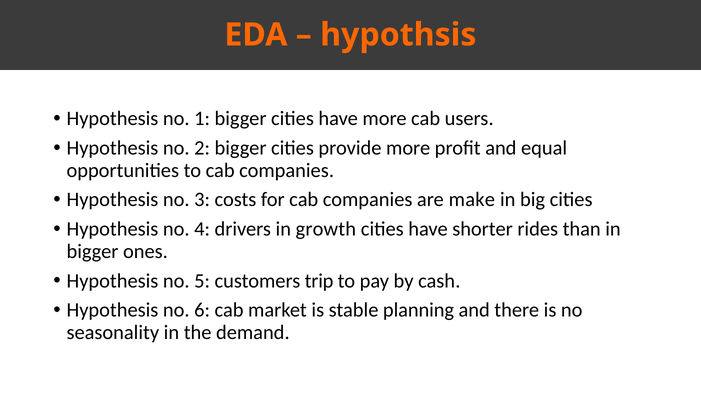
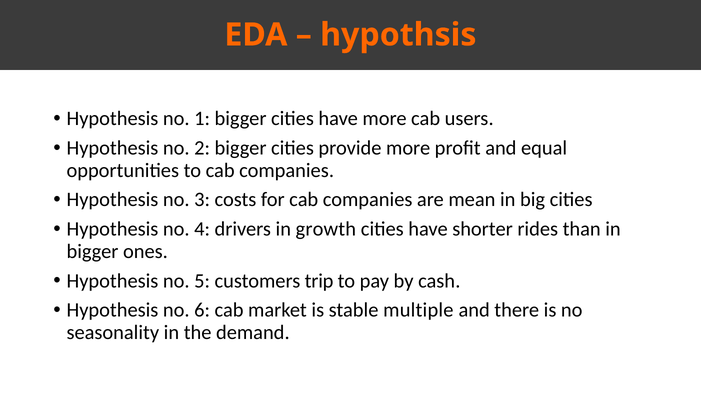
make: make -> mean
planning: planning -> multiple
